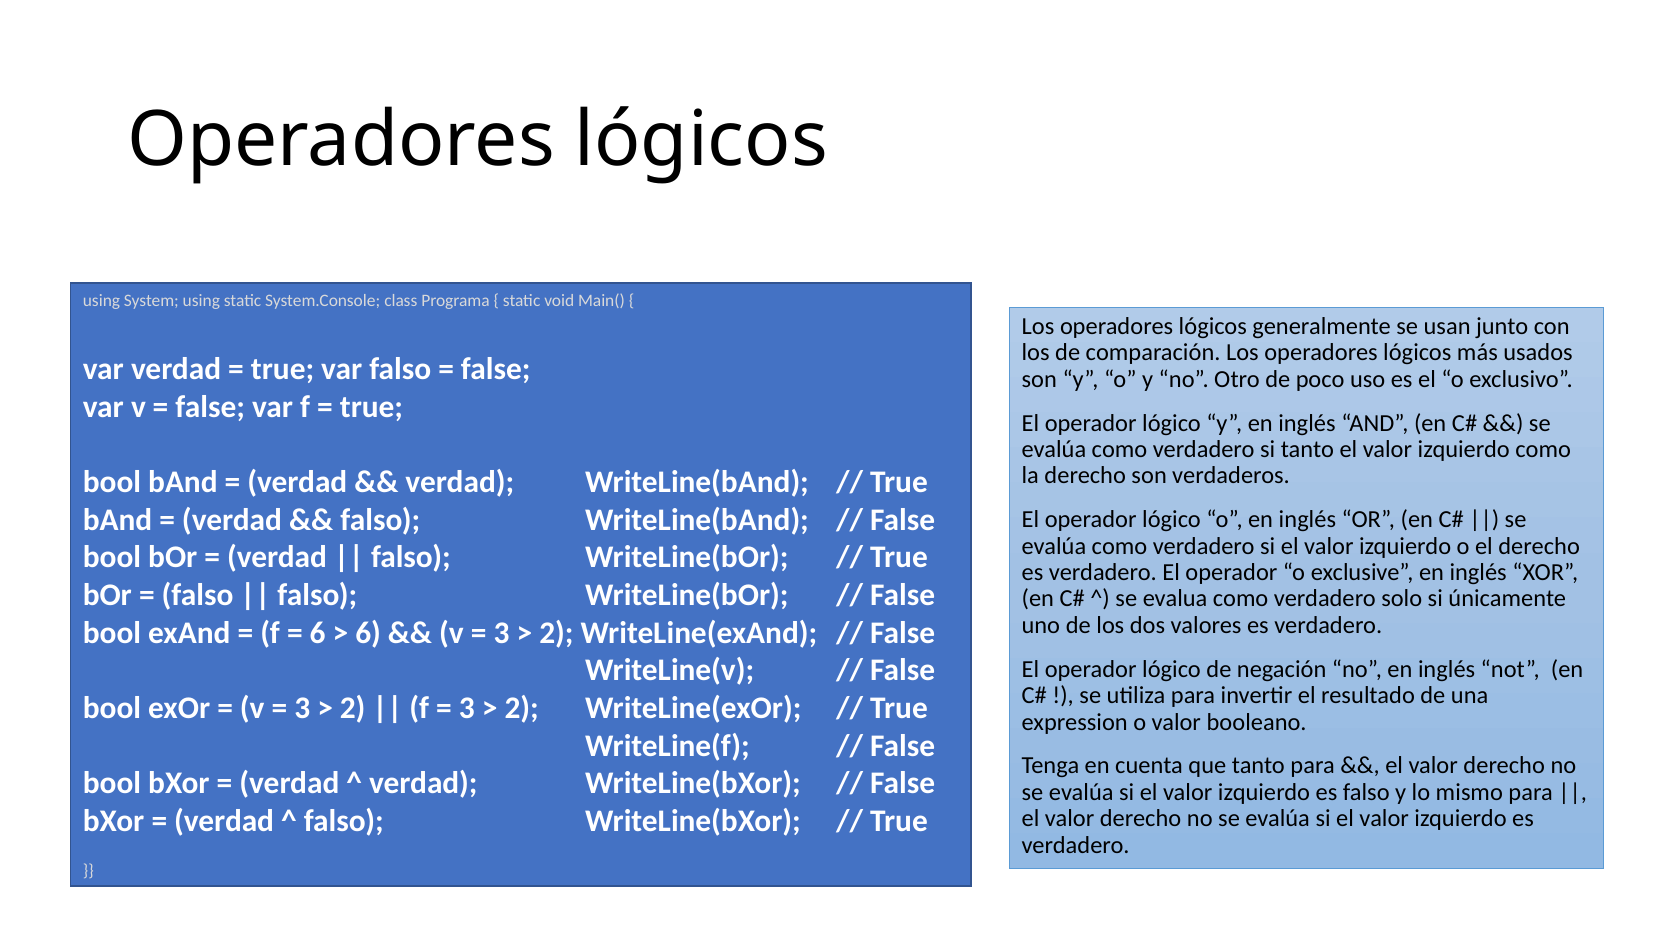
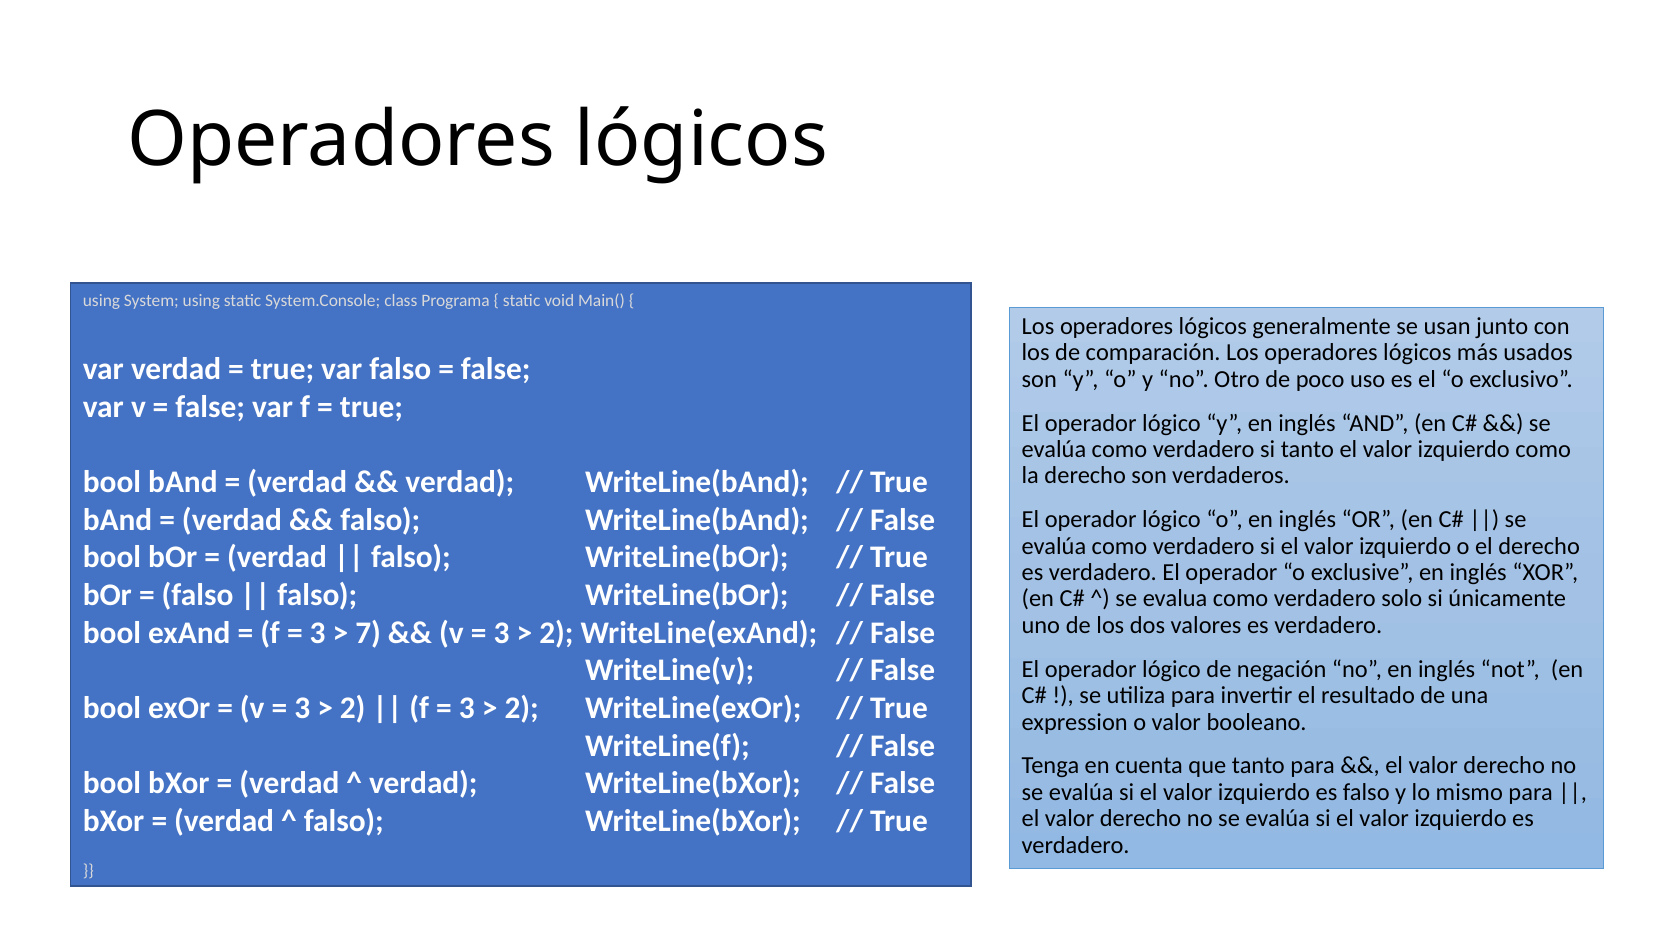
6 at (318, 633): 6 -> 3
6 at (368, 633): 6 -> 7
